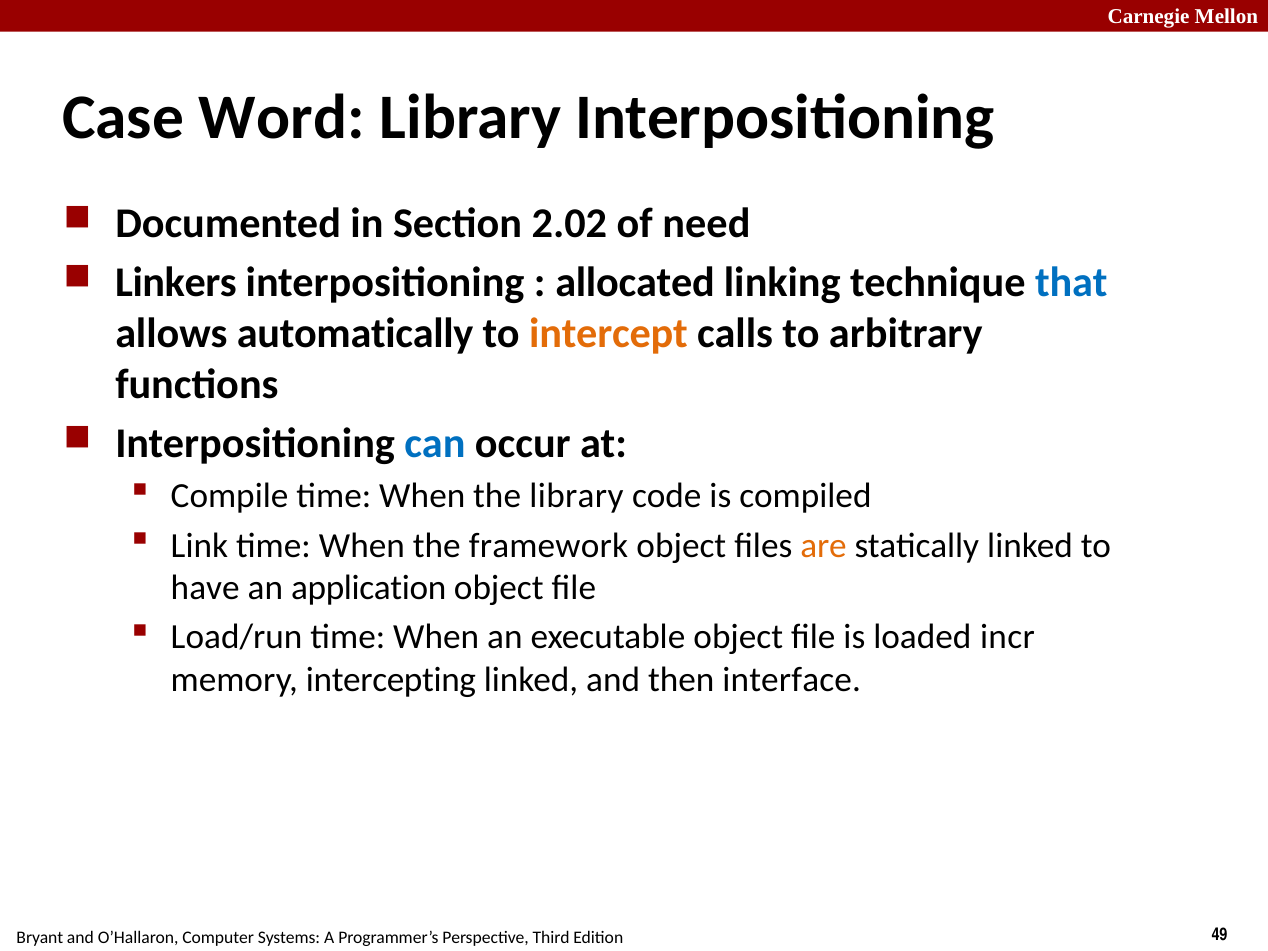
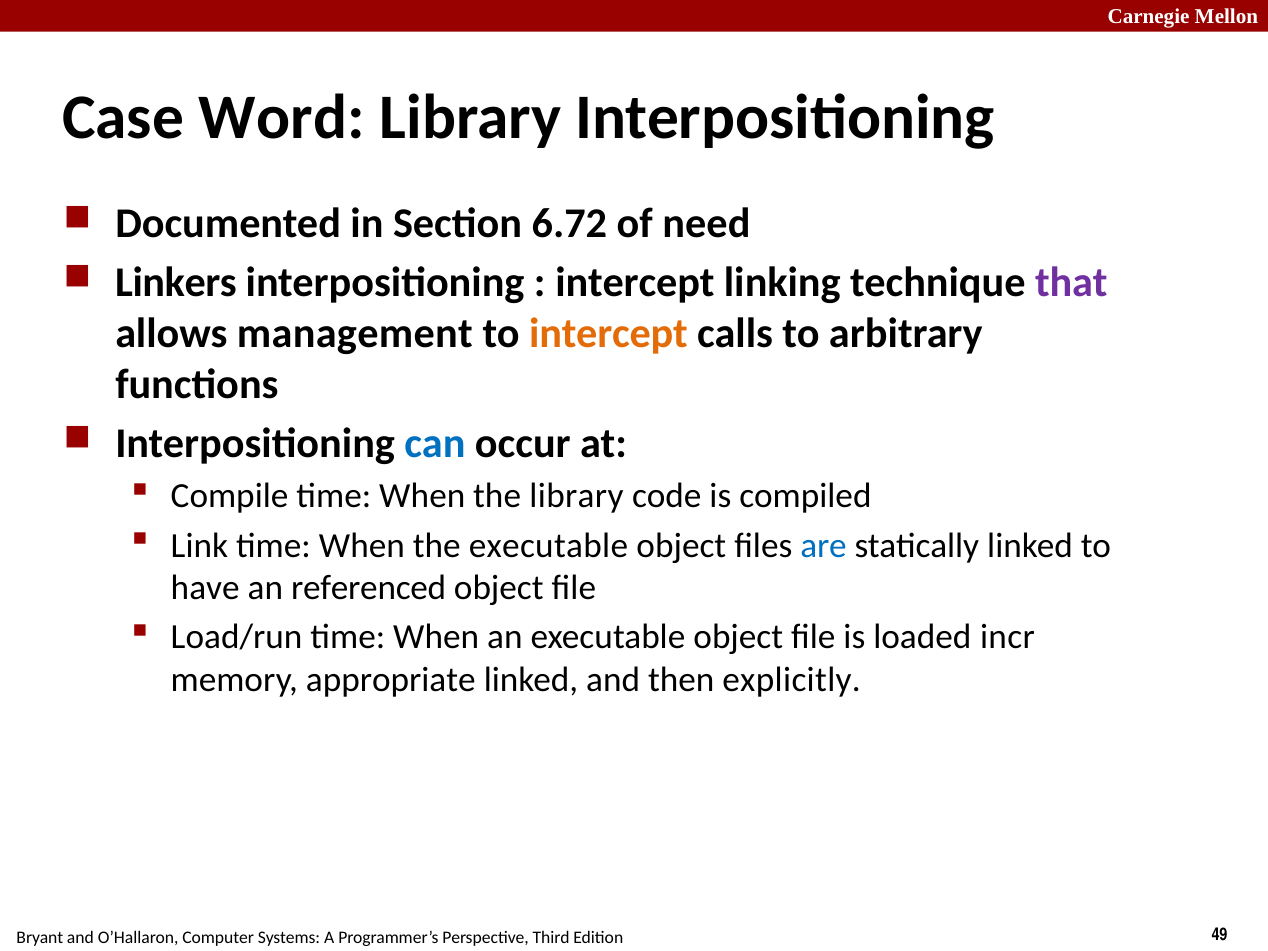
2.02: 2.02 -> 6.72
allocated at (635, 283): allocated -> intercept
that colour: blue -> purple
automatically: automatically -> management
the framework: framework -> executable
are colour: orange -> blue
application: application -> referenced
intercepting: intercepting -> appropriate
interface: interface -> explicitly
